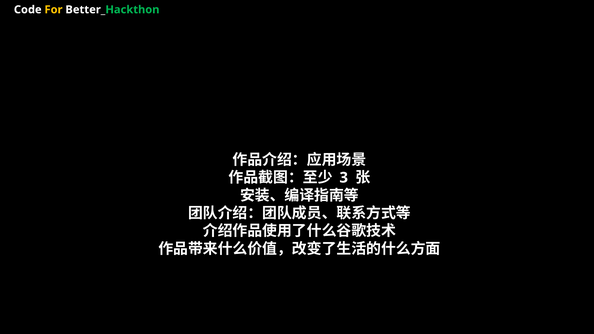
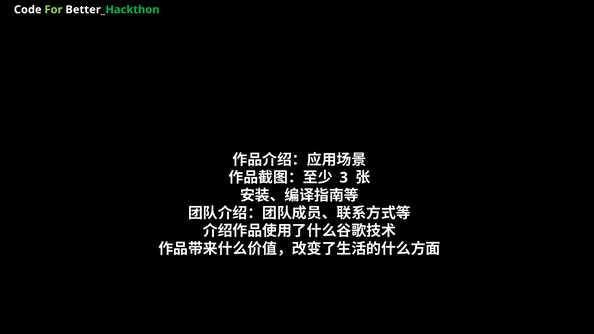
For colour: yellow -> light green
